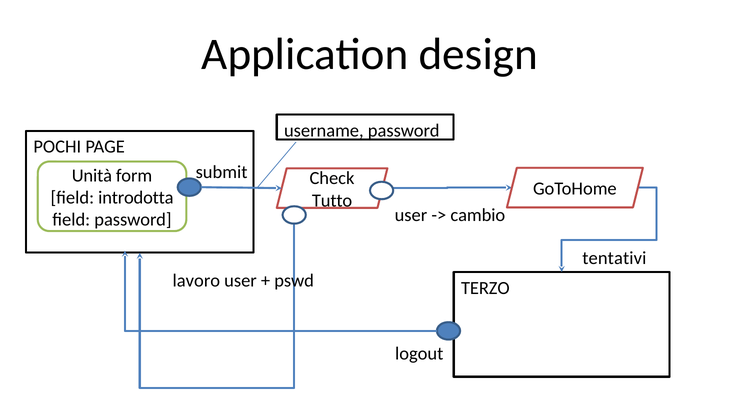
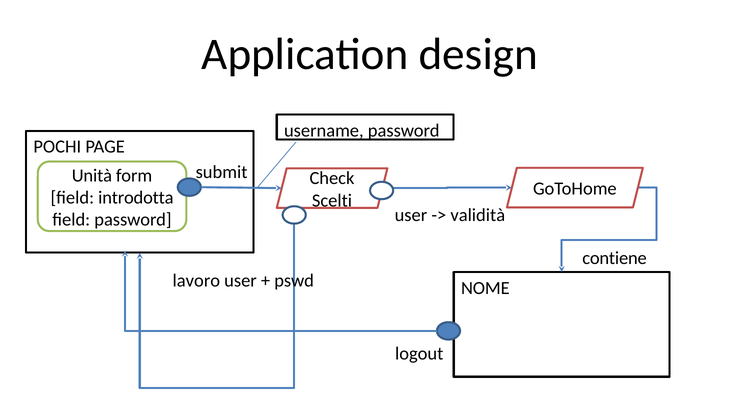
Tutto: Tutto -> Scelti
cambio: cambio -> validità
tentativi: tentativi -> contiene
TERZO: TERZO -> NOME
